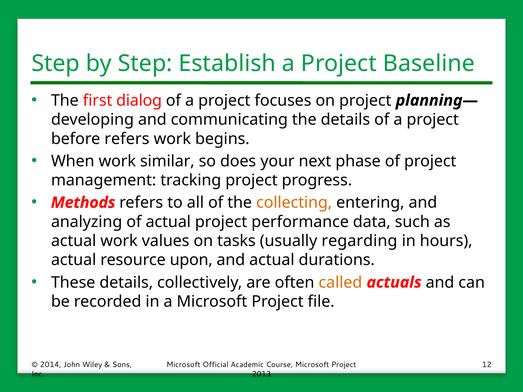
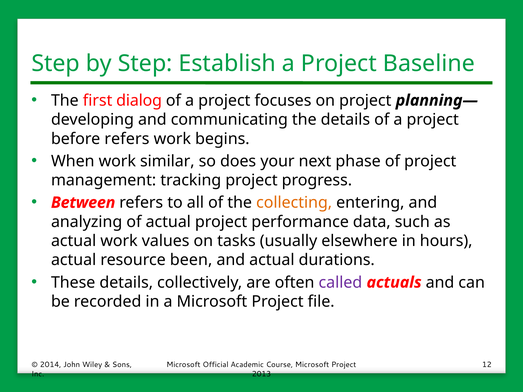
Methods: Methods -> Between
regarding: regarding -> elsewhere
upon: upon -> been
called colour: orange -> purple
